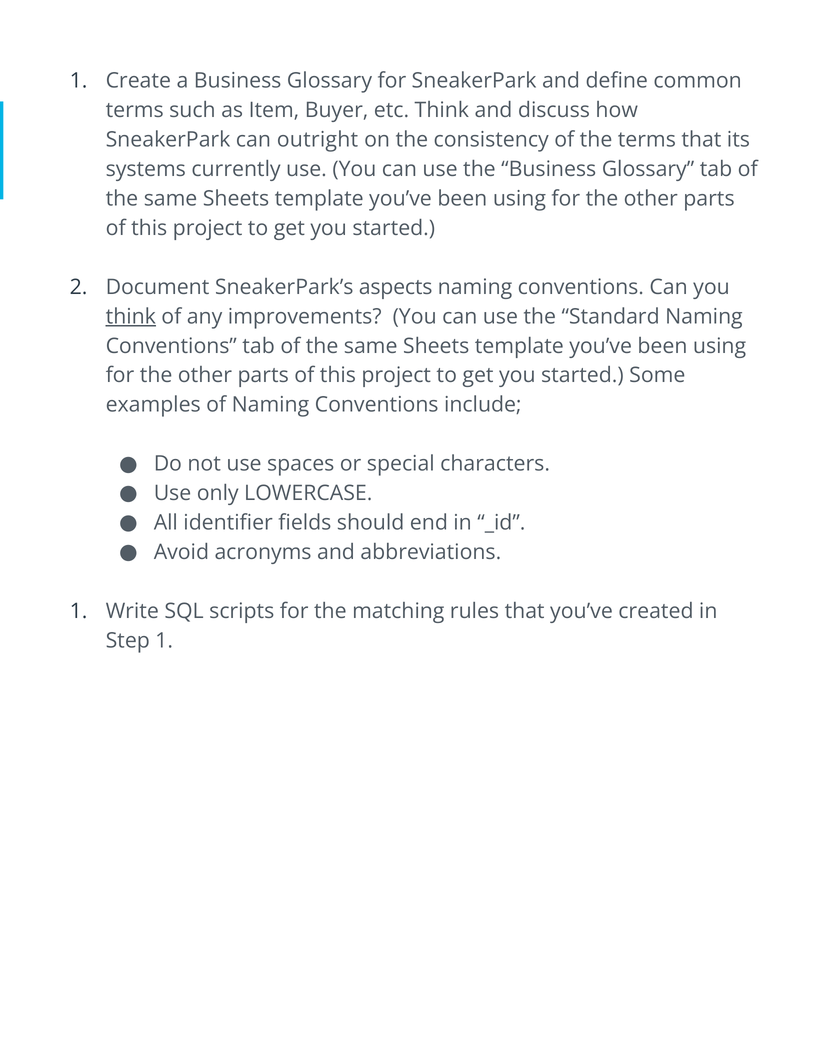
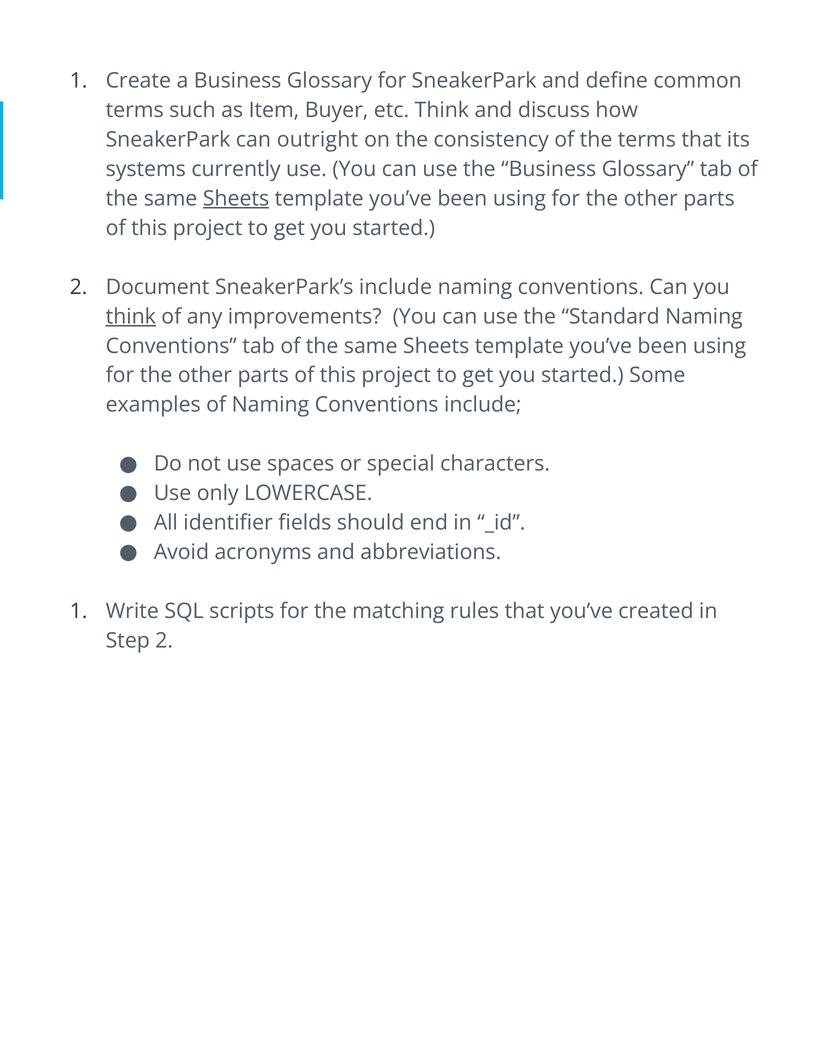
Sheets at (236, 199) underline: none -> present
SneakerPark’s aspects: aspects -> include
Step 1: 1 -> 2
